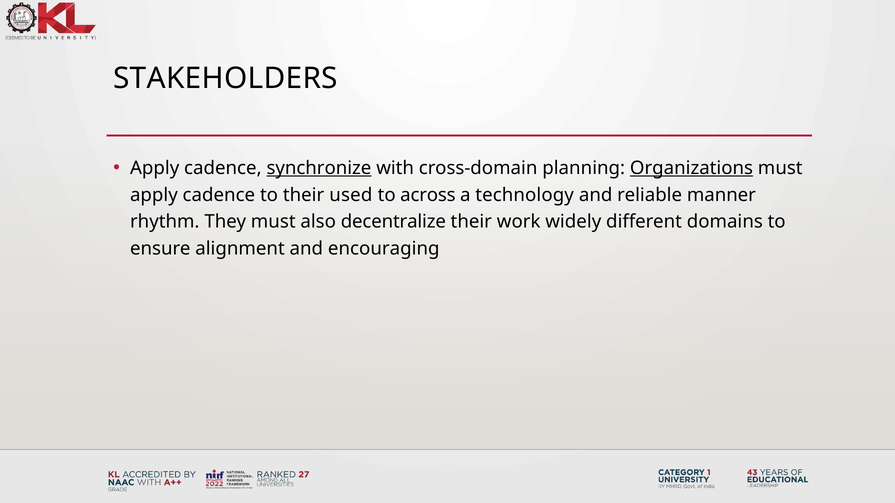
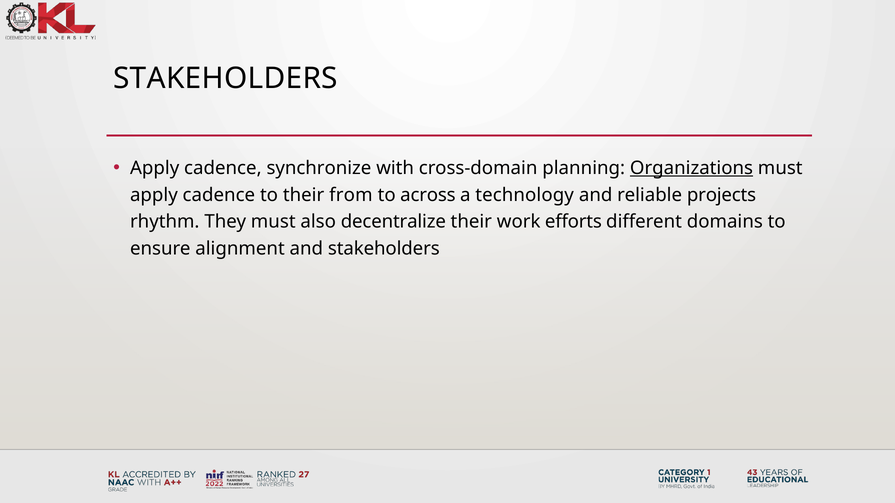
synchronize underline: present -> none
used: used -> from
manner: manner -> projects
widely: widely -> efforts
and encouraging: encouraging -> stakeholders
